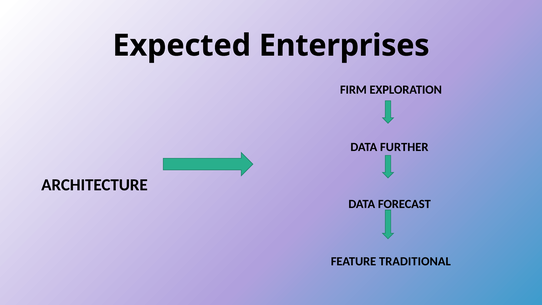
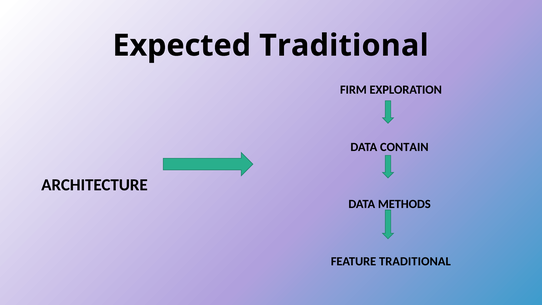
Expected Enterprises: Enterprises -> Traditional
FURTHER: FURTHER -> CONTAIN
FORECAST: FORECAST -> METHODS
